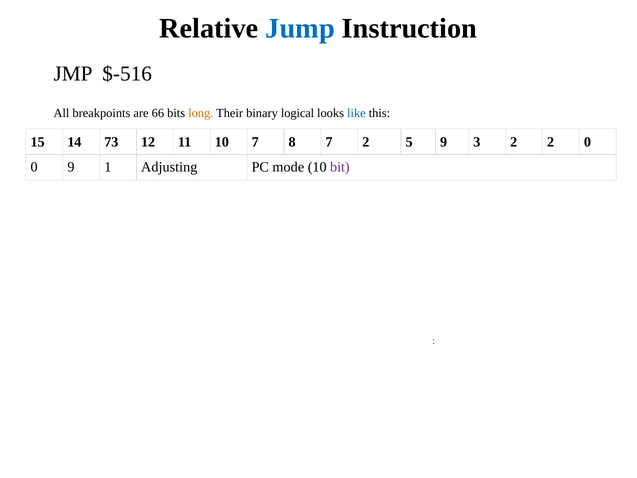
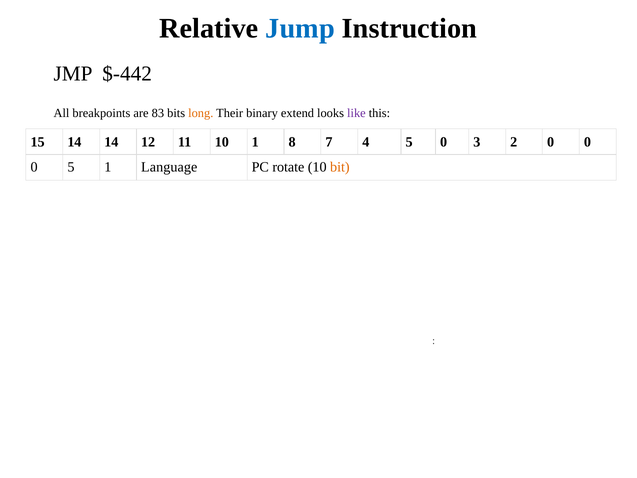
$-516: $-516 -> $-442
66: 66 -> 83
logical: logical -> extend
like colour: blue -> purple
14 73: 73 -> 14
10 7: 7 -> 1
7 2: 2 -> 4
5 9: 9 -> 0
2 2: 2 -> 0
0 9: 9 -> 5
Adjusting: Adjusting -> Language
mode: mode -> rotate
bit colour: purple -> orange
